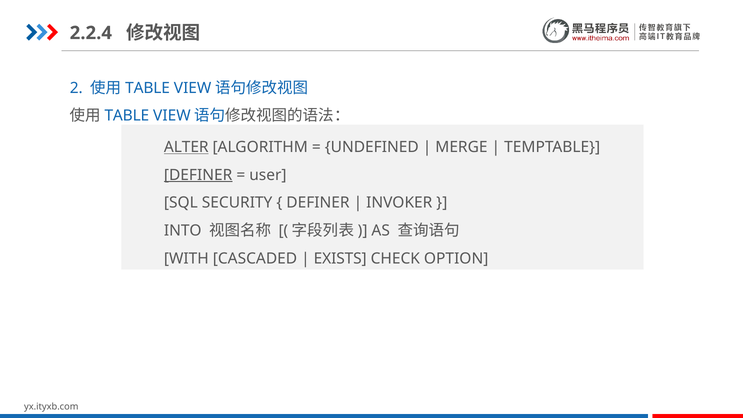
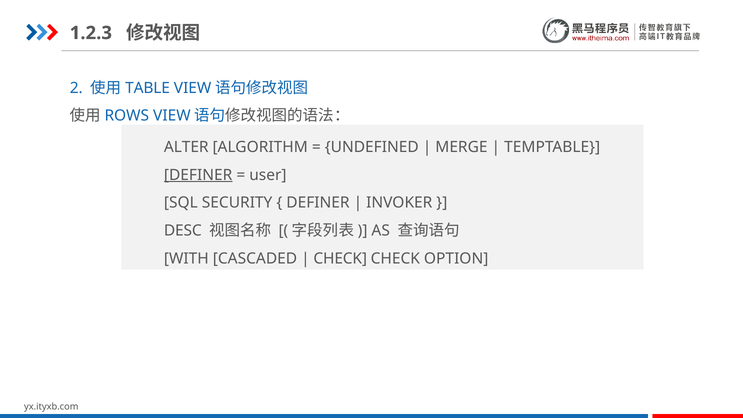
2.2.4: 2.2.4 -> 1.2.3
TABLE at (127, 116): TABLE -> ROWS
ALTER underline: present -> none
INTO: INTO -> DESC
EXISTS at (340, 259): EXISTS -> CHECK
